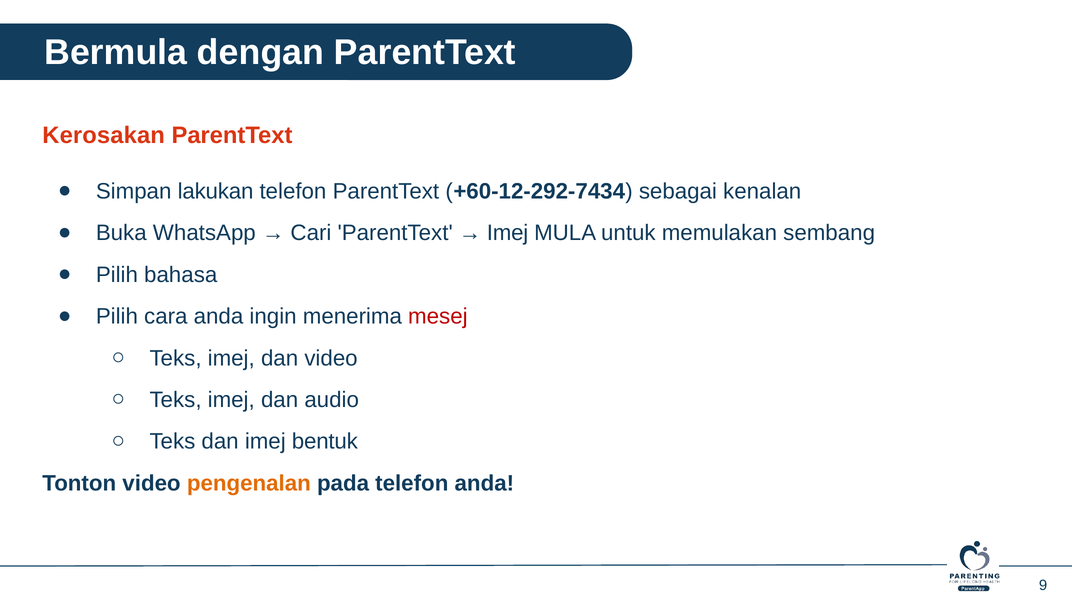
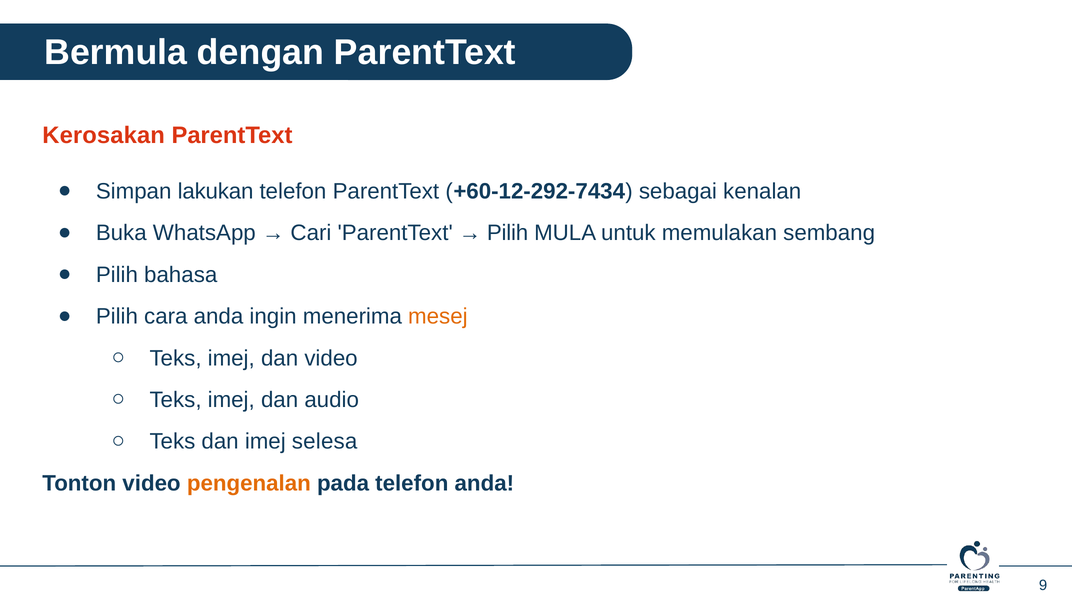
Imej at (508, 233): Imej -> Pilih
mesej colour: red -> orange
bentuk: bentuk -> selesa
